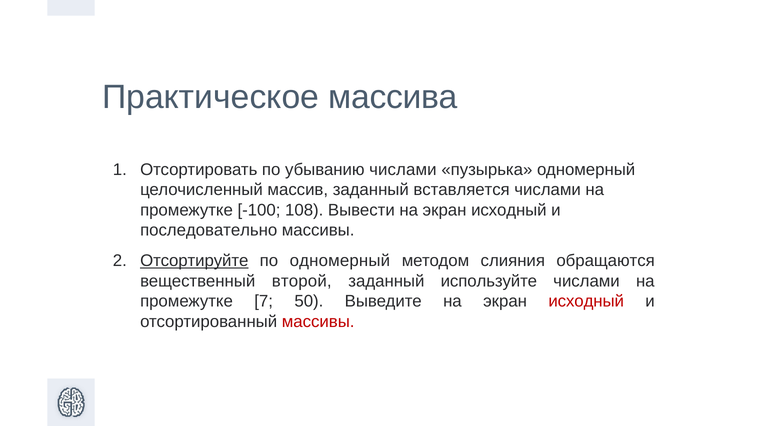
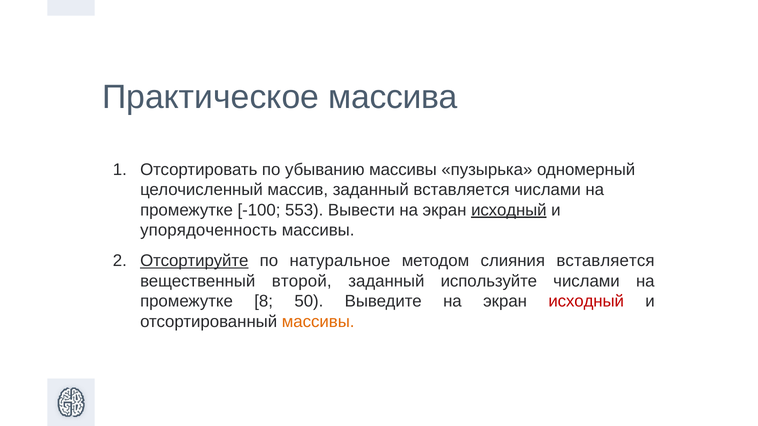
убыванию числами: числами -> массивы
108: 108 -> 553
исходный at (509, 210) underline: none -> present
последовательно: последовательно -> упорядоченность
по одномерный: одномерный -> натуральное
слияния обращаются: обращаются -> вставляется
7: 7 -> 8
массивы at (318, 322) colour: red -> orange
